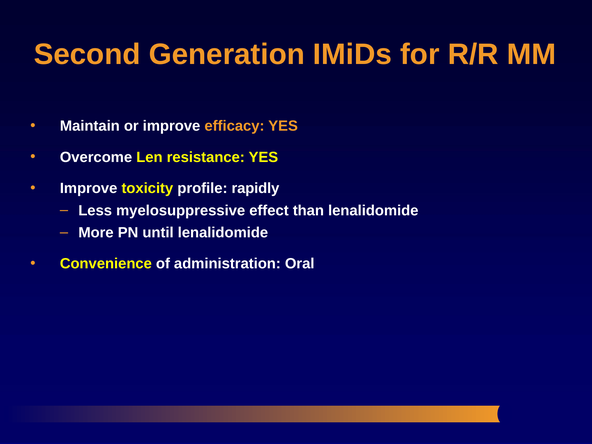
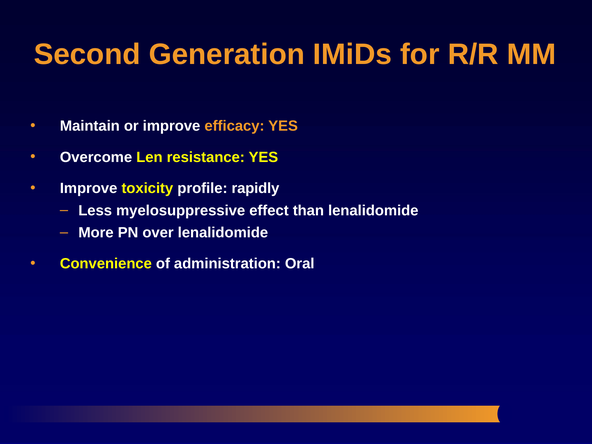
until: until -> over
